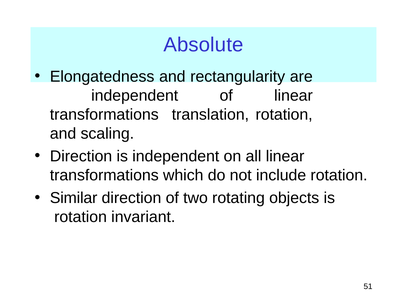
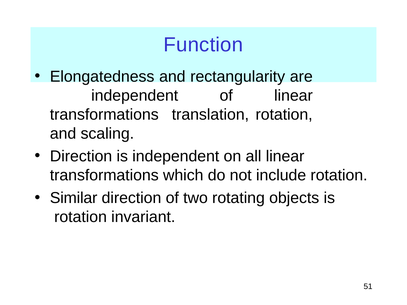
Absolute: Absolute -> Function
